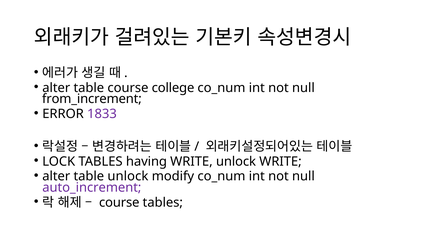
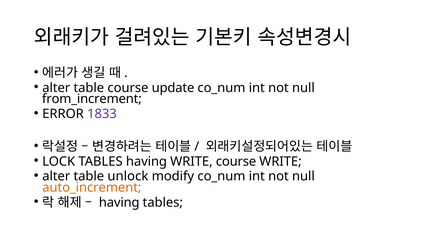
college: college -> update
WRITE unlock: unlock -> course
auto_increment colour: purple -> orange
course at (119, 203): course -> having
